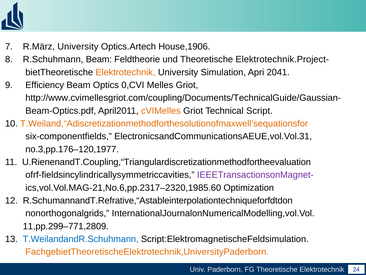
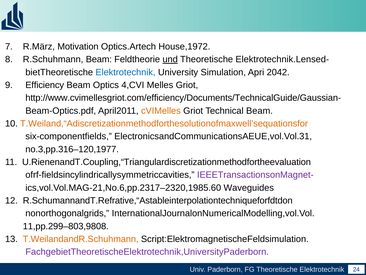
R.März University: University -> Motivation
House,1906: House,1906 -> House,1972
und underline: none -> present
Elektrotechnik.Project-: Elektrotechnik.Project- -> Elektrotechnik.Lensed-
Elektrotechnik at (125, 72) colour: orange -> blue
2041: 2041 -> 2042
0,CVI: 0,CVI -> 4,CVI
http://www.cvimellesgriot.com/coupling/Documents/TechnicalGuide/Gaussian-: http://www.cvimellesgriot.com/coupling/Documents/TechnicalGuide/Gaussian- -> http://www.cvimellesgriot.com/efficiency/Documents/TechnicalGuide/Gaussian-
Technical Script: Script -> Beam
no.3,pp.176–120,1977: no.3,pp.176–120,1977 -> no.3,pp.316–120,1977
Optimization: Optimization -> Waveguides
11,pp.299–771,2809: 11,pp.299–771,2809 -> 11,pp.299–803,9808
T.WeilandandR.Schuhmann colour: blue -> orange
FachgebietTheoretischeElektrotechnik,UniversityPaderborn colour: orange -> purple
